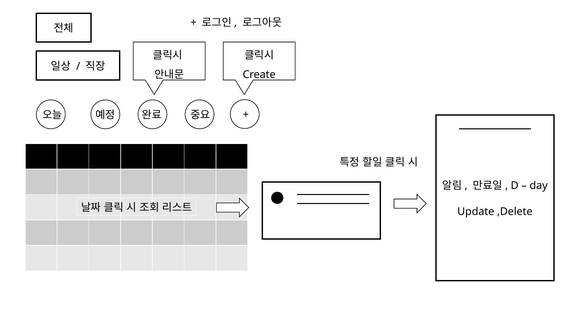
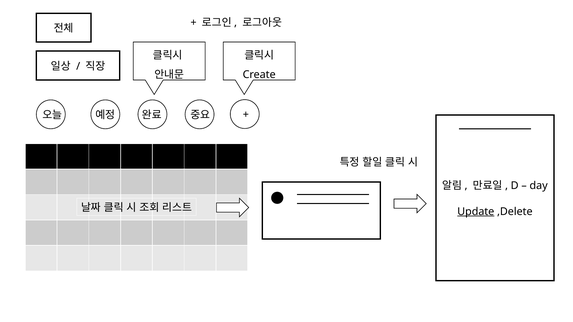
Update underline: none -> present
